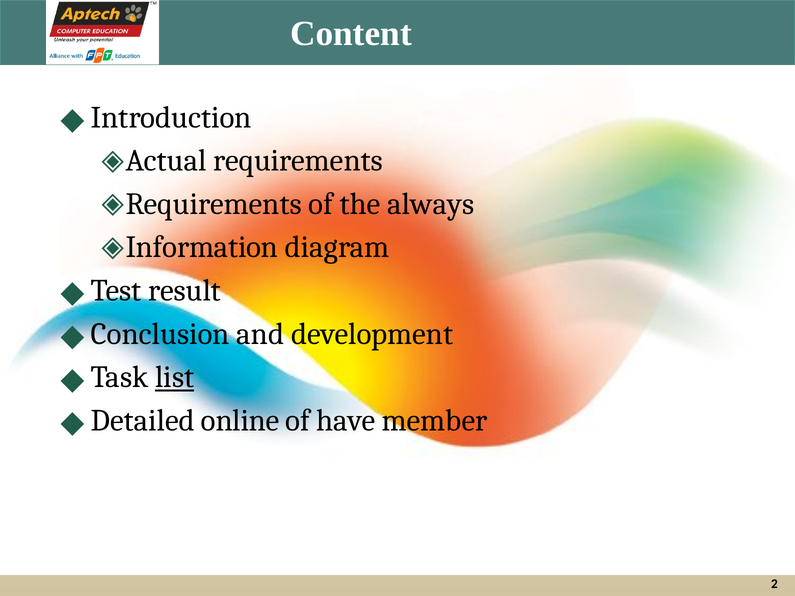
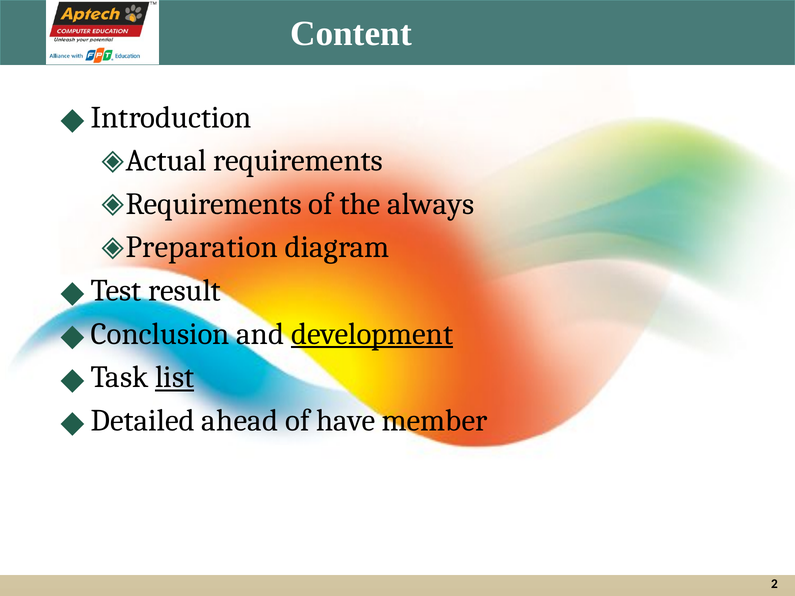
Information: Information -> Preparation
development underline: none -> present
online: online -> ahead
